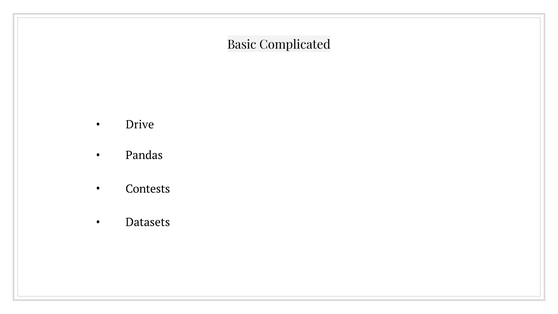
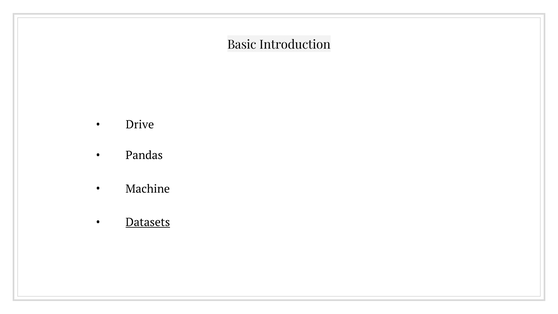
Complicated: Complicated -> Introduction
Contests: Contests -> Machine
Datasets underline: none -> present
